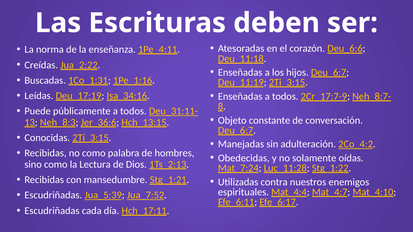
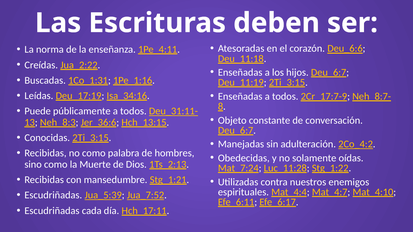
Lectura: Lectura -> Muerte
